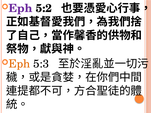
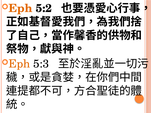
Eph at (20, 8) colour: purple -> orange
